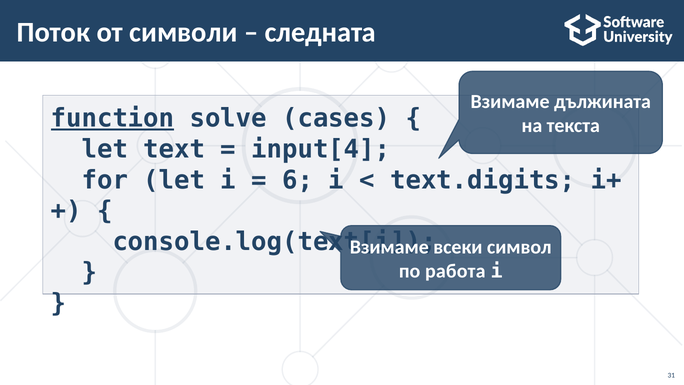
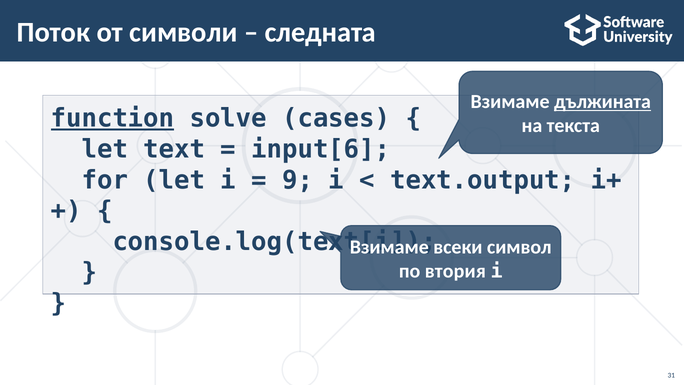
дължината underline: none -> present
input[4: input[4 -> input[6
6: 6 -> 9
text.digits: text.digits -> text.output
работа: работа -> втория
